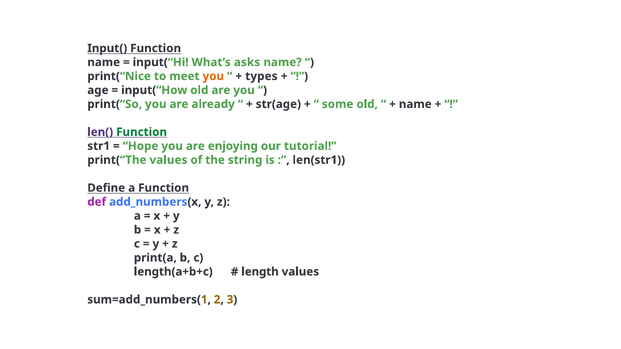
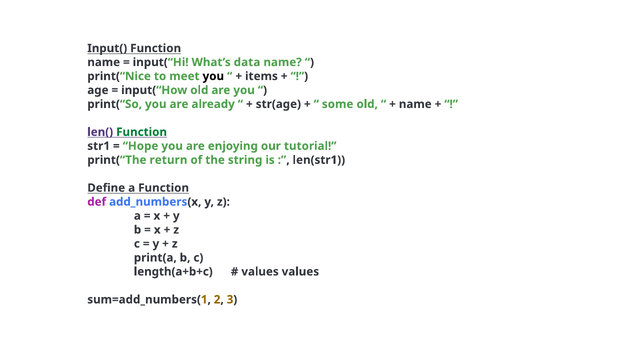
asks: asks -> data
you at (213, 76) colour: orange -> black
types: types -> items
print(“The values: values -> return
length at (260, 272): length -> values
